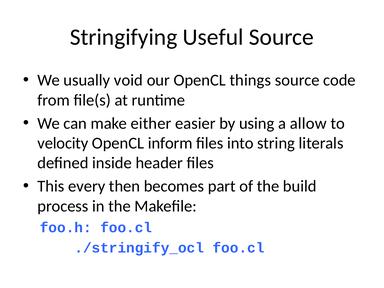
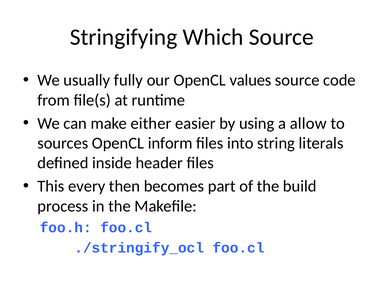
Useful: Useful -> Which
void: void -> fully
things: things -> values
velocity: velocity -> sources
